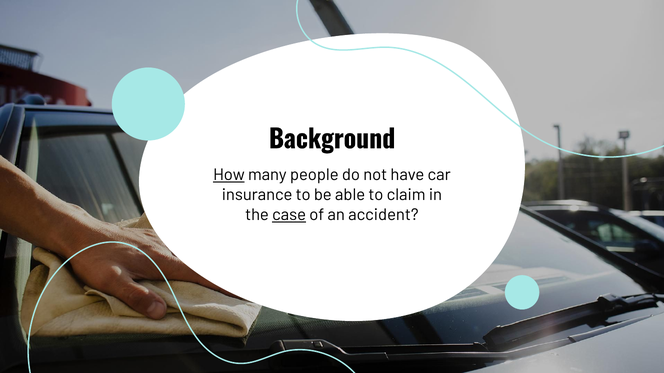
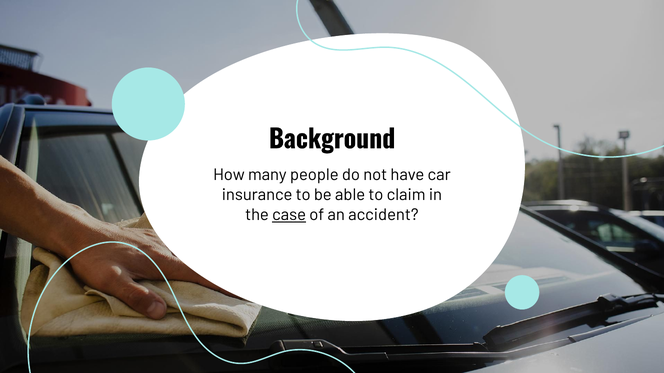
How underline: present -> none
